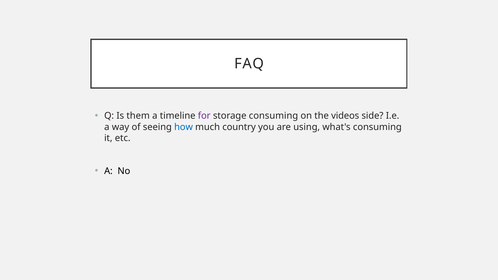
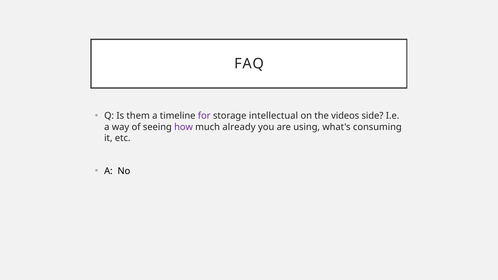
storage consuming: consuming -> intellectual
how colour: blue -> purple
country: country -> already
